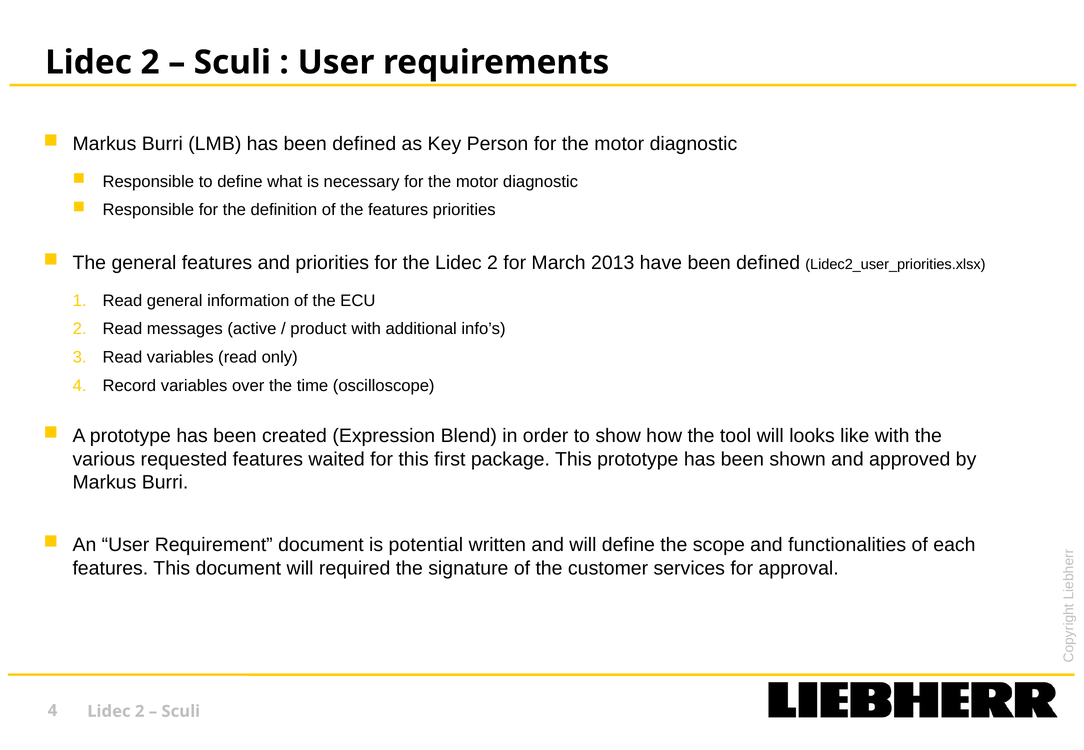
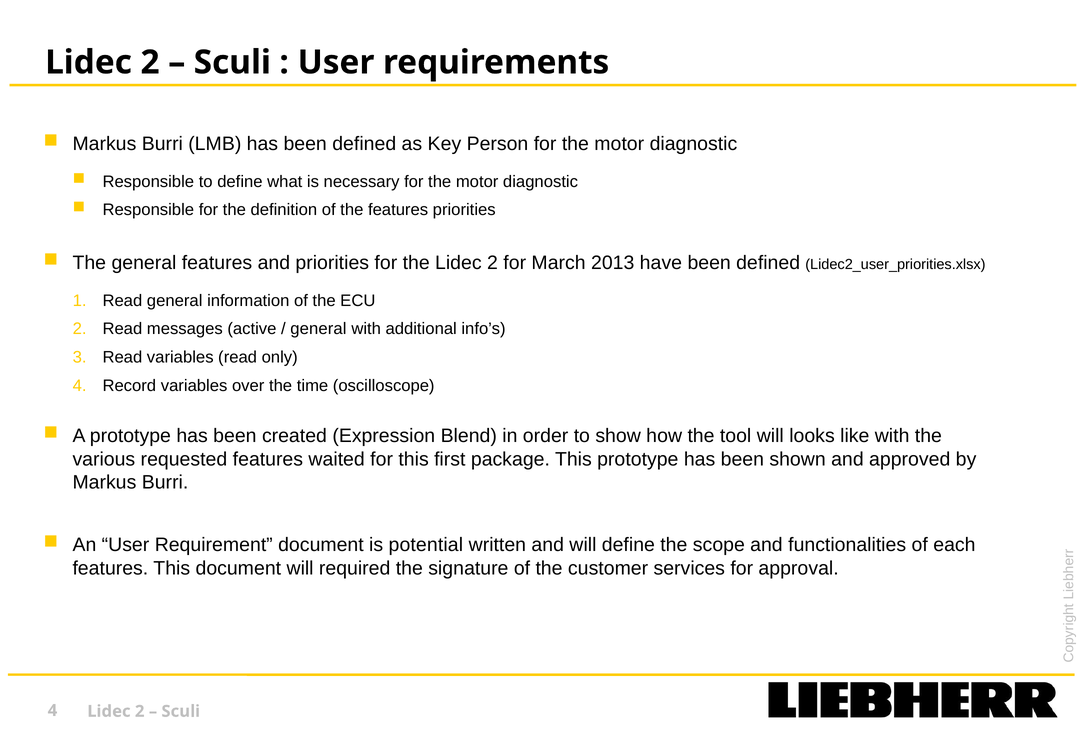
product at (318, 329): product -> general
